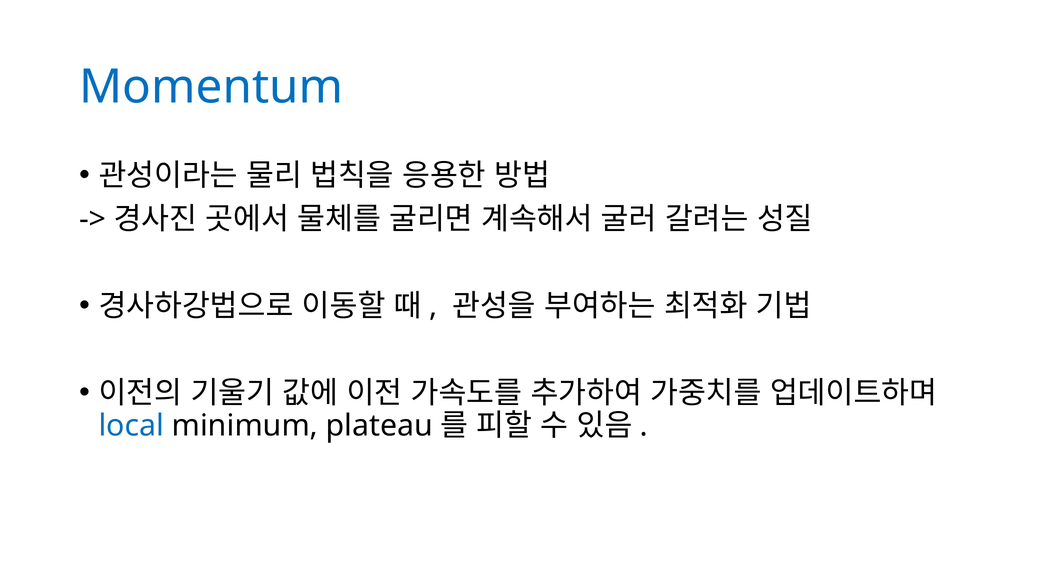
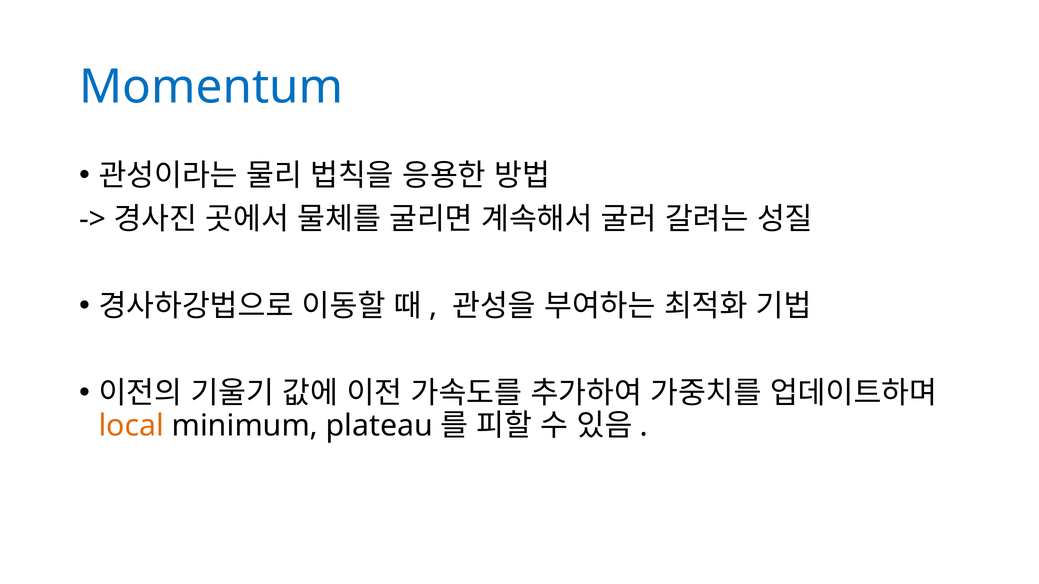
local colour: blue -> orange
